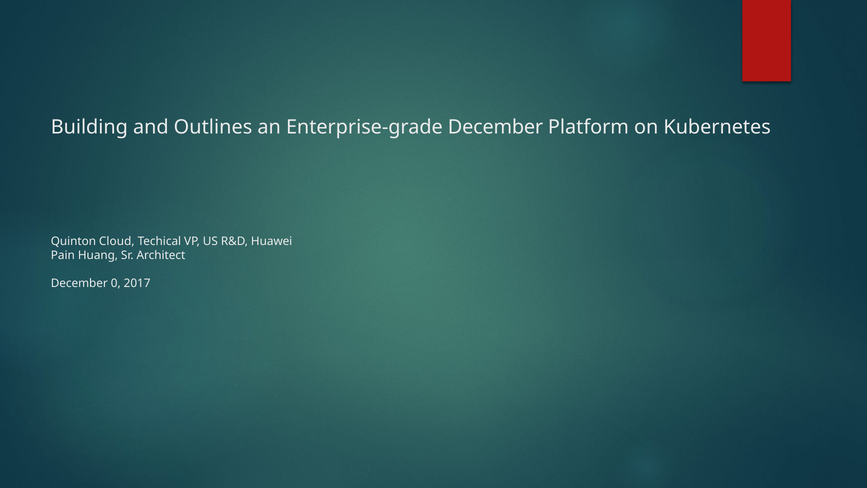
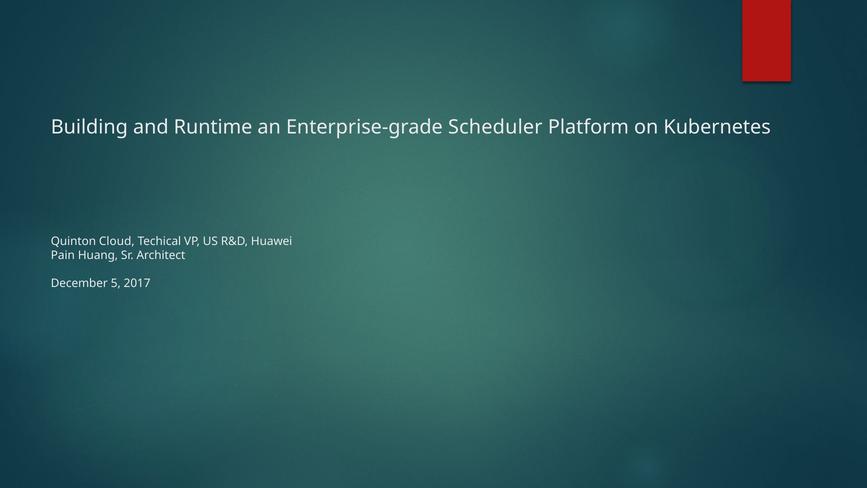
Outlines: Outlines -> Runtime
Enterprise-grade December: December -> Scheduler
0: 0 -> 5
